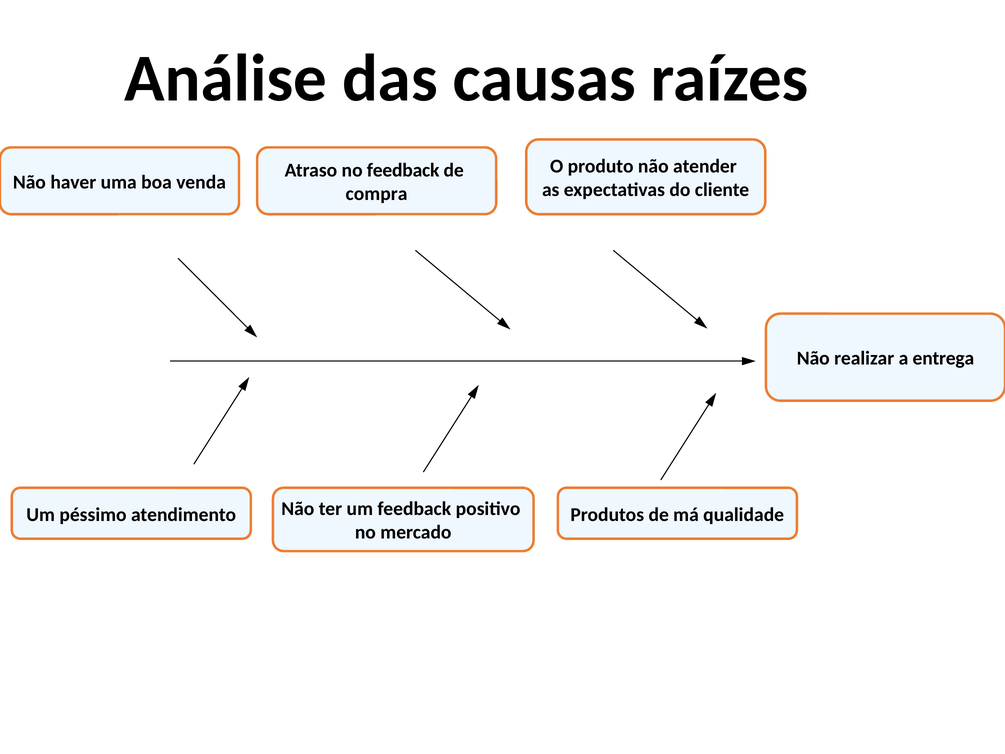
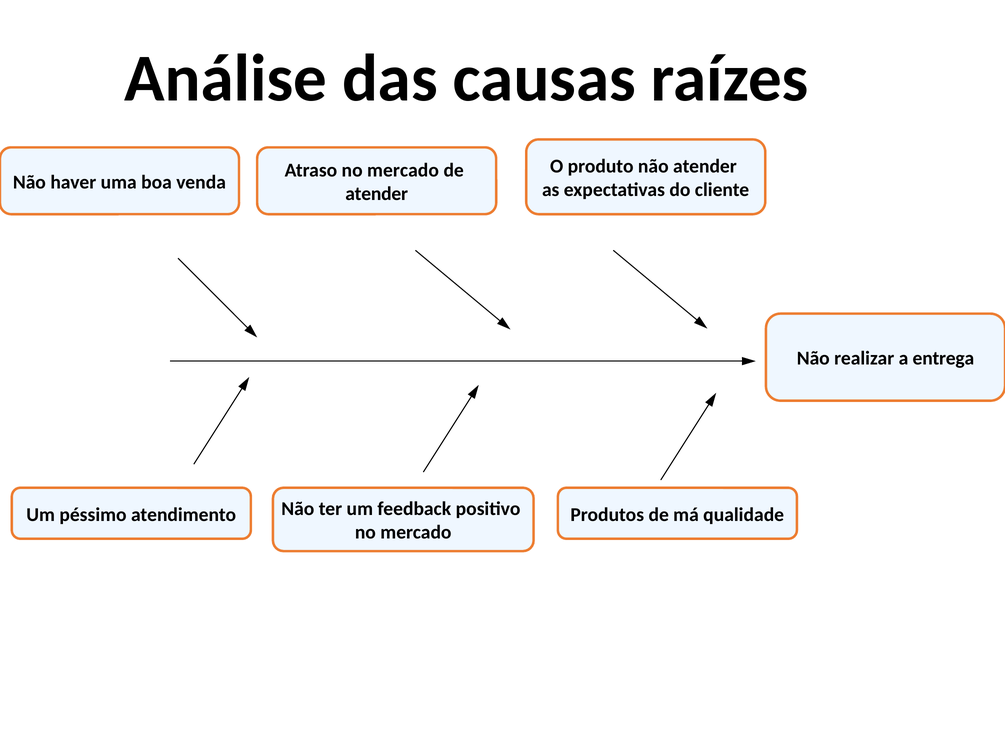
Atraso no feedback: feedback -> mercado
compra at (377, 194): compra -> atender
